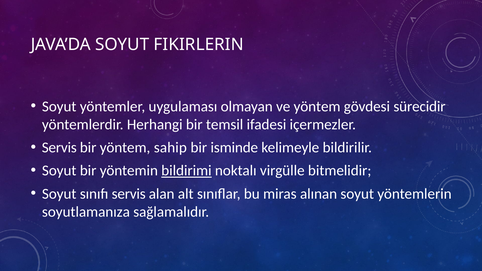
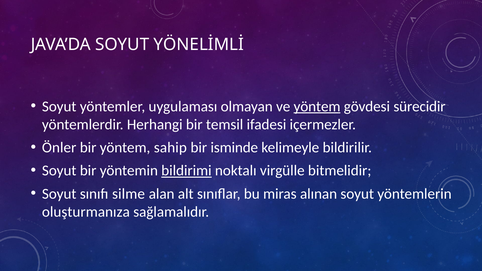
FIKIRLERIN: FIKIRLERIN -> YÖNELİMLİ
yöntem at (317, 106) underline: none -> present
Servis at (59, 148): Servis -> Önler
sınıfı servis: servis -> silme
soyutlamanıza: soyutlamanıza -> oluşturmanıza
